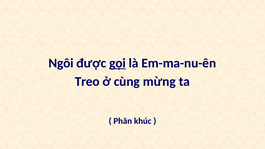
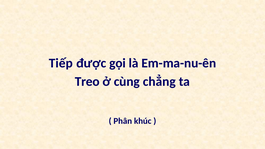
Ngôi: Ngôi -> Tiếp
gọi underline: present -> none
mừng: mừng -> chẳng
